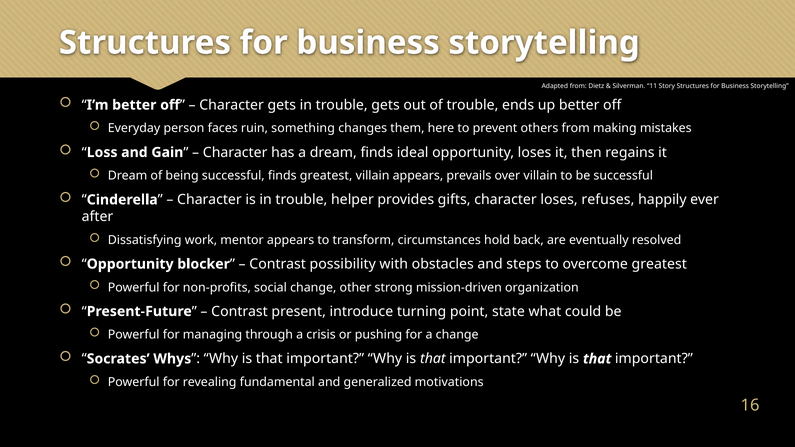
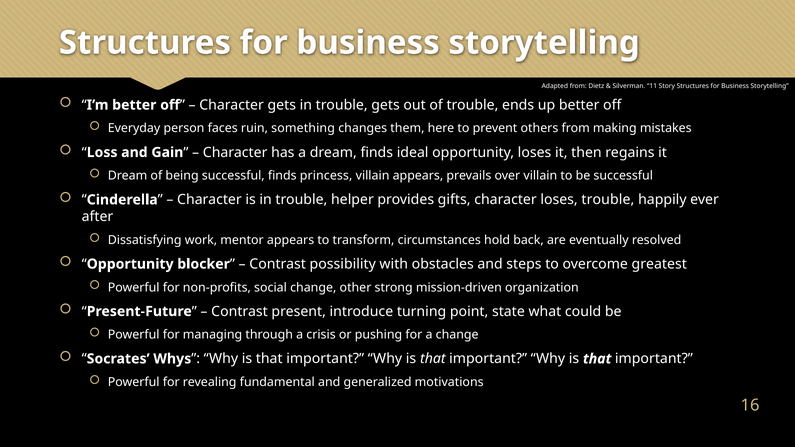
finds greatest: greatest -> princess
loses refuses: refuses -> trouble
